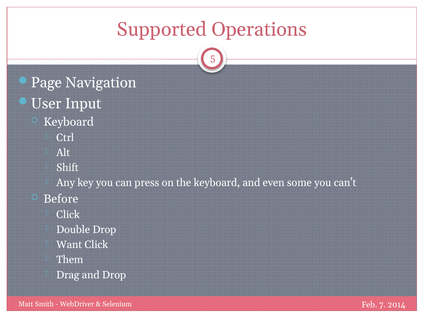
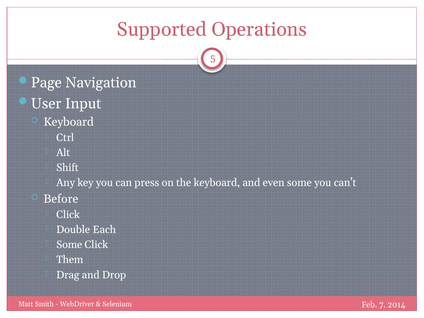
Double Drop: Drop -> Each
Want at (69, 245): Want -> Some
